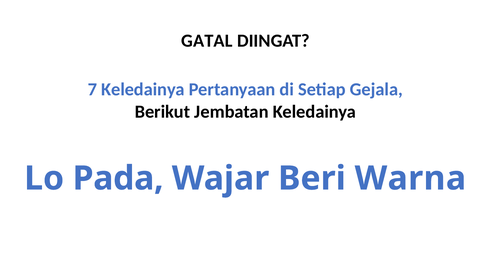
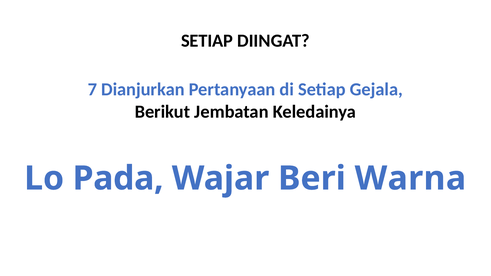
GATAL at (207, 41): GATAL -> SETIAP
7 Keledainya: Keledainya -> Dianjurkan
